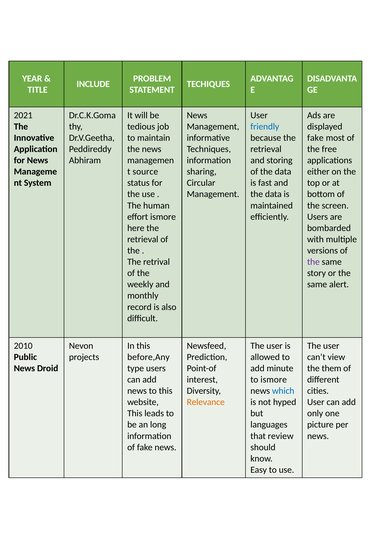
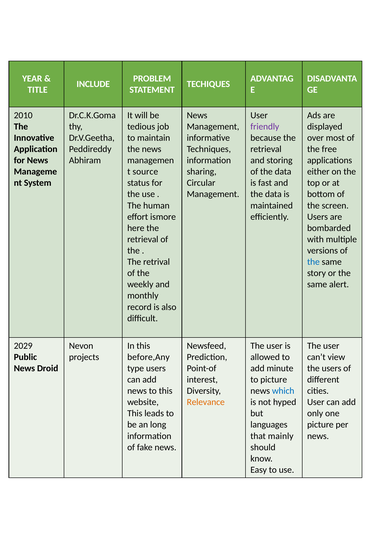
2021: 2021 -> 2010
friendly colour: blue -> purple
fake at (315, 138): fake -> over
the at (313, 262) colour: purple -> blue
2010: 2010 -> 2029
the them: them -> users
to ismore: ismore -> picture
review: review -> mainly
